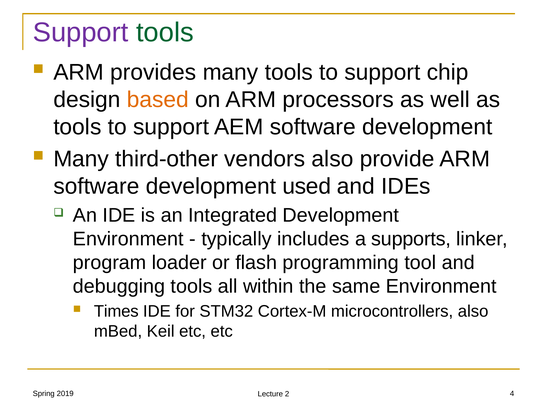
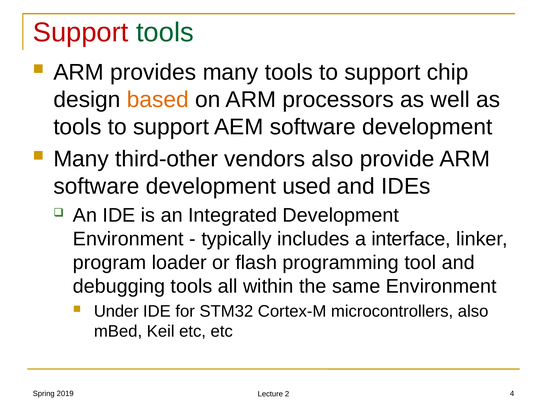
Support at (81, 32) colour: purple -> red
supports: supports -> interface
Times: Times -> Under
